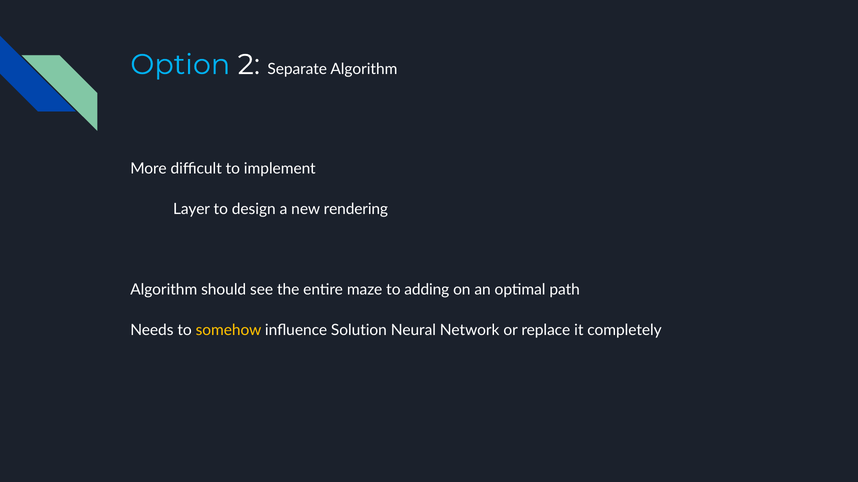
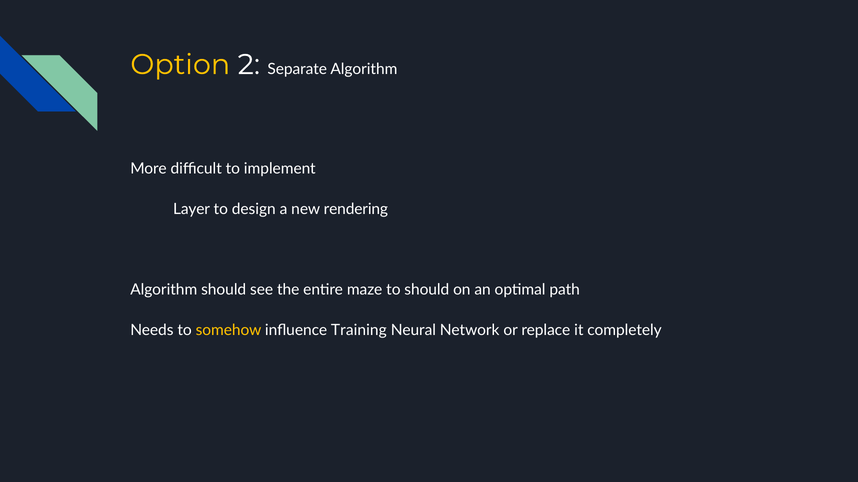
Option colour: light blue -> yellow
to adding: adding -> should
Solution: Solution -> Training
